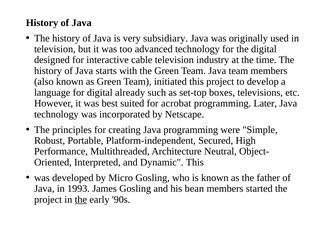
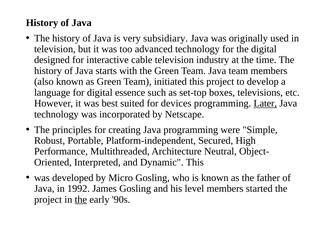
already: already -> essence
acrobat: acrobat -> devices
Later underline: none -> present
1993: 1993 -> 1992
bean: bean -> level
